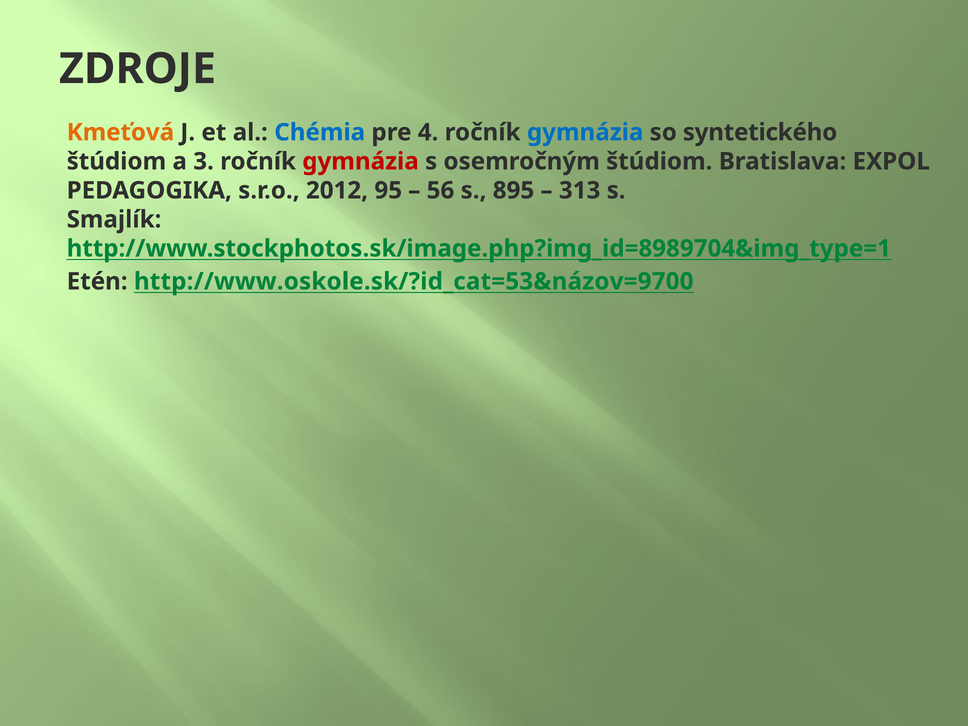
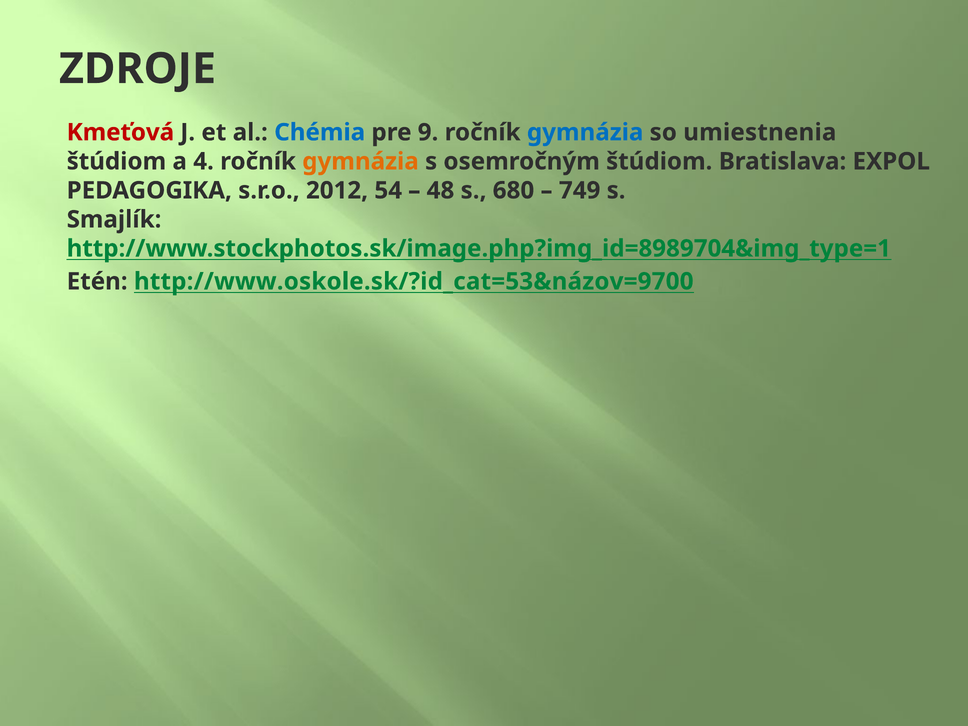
Kmeťová colour: orange -> red
4: 4 -> 9
syntetického: syntetického -> umiestnenia
3: 3 -> 4
gymnázia at (360, 161) colour: red -> orange
95: 95 -> 54
56: 56 -> 48
895: 895 -> 680
313: 313 -> 749
